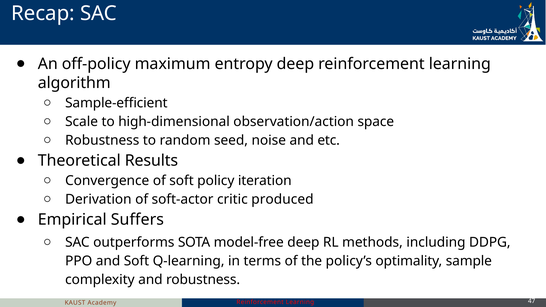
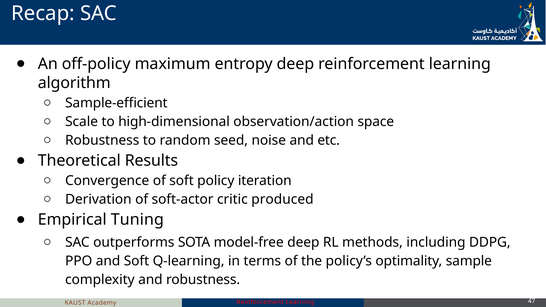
Suffers: Suffers -> Tuning
